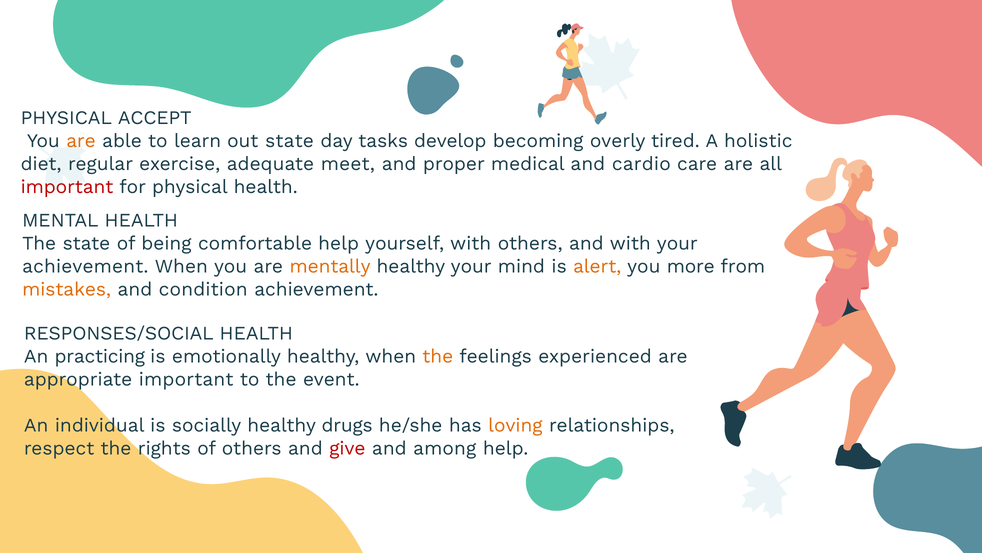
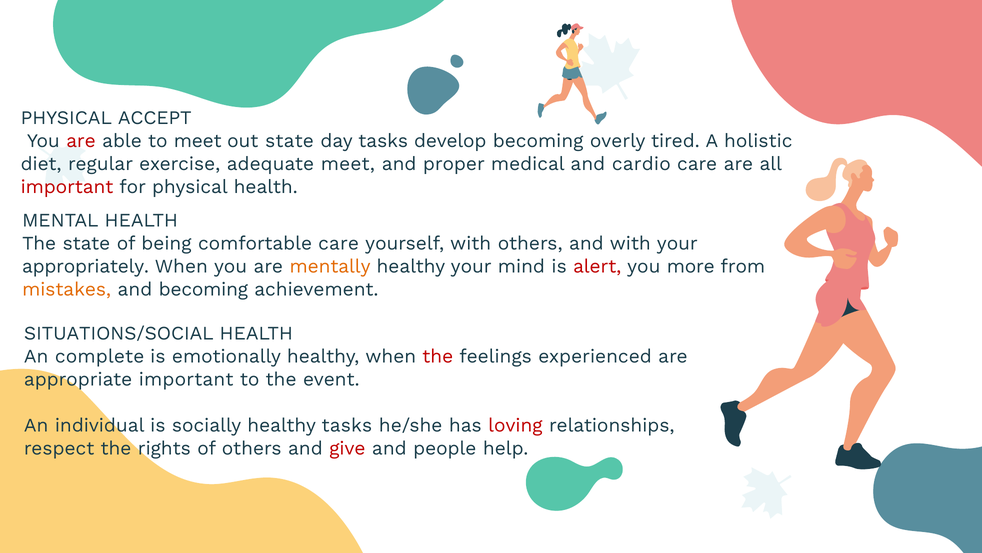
are at (81, 141) colour: orange -> red
to learn: learn -> meet
comfortable help: help -> care
achievement at (85, 266): achievement -> appropriately
alert colour: orange -> red
and condition: condition -> becoming
RESPONSES/SOCIAL: RESPONSES/SOCIAL -> SITUATIONS/SOCIAL
practicing: practicing -> complete
the at (438, 356) colour: orange -> red
healthy drugs: drugs -> tasks
loving colour: orange -> red
among: among -> people
